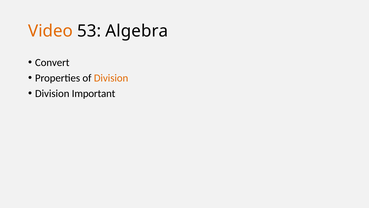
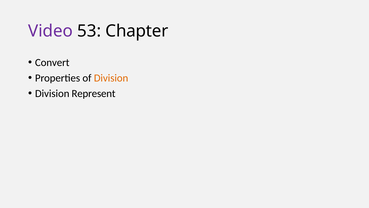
Video colour: orange -> purple
Algebra: Algebra -> Chapter
Important: Important -> Represent
